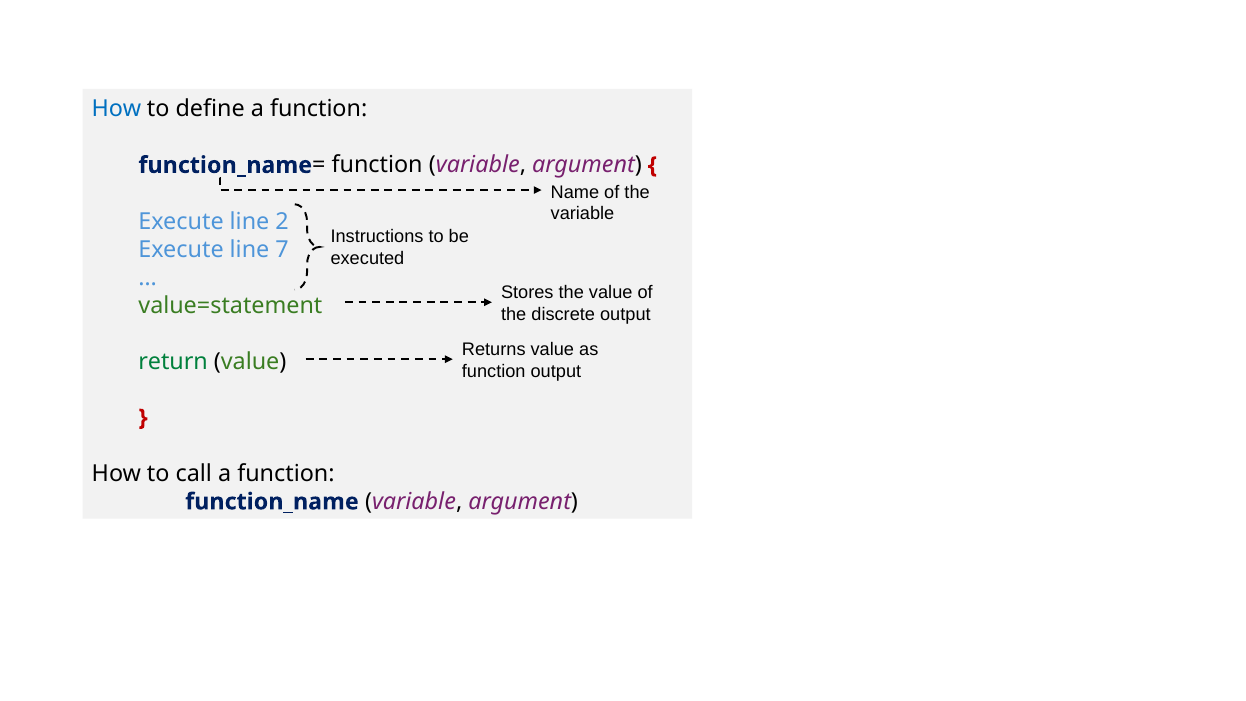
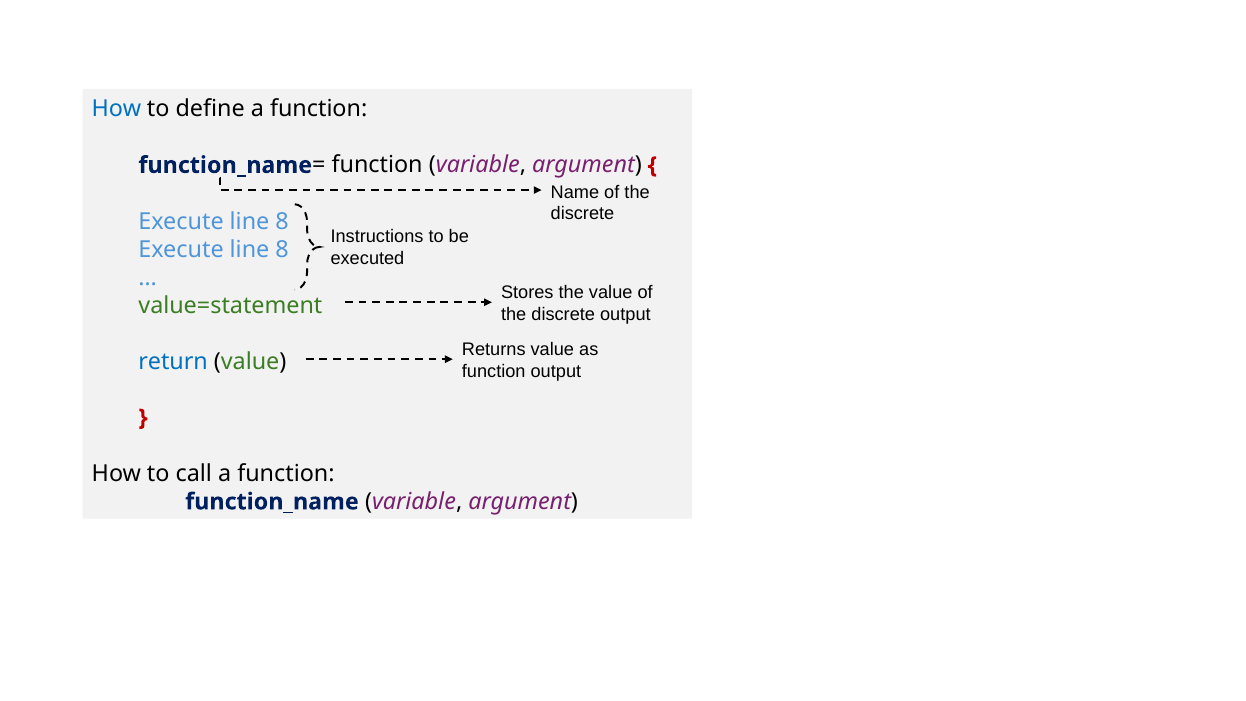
variable at (582, 214): variable -> discrete
2 at (282, 221): 2 -> 8
7 at (282, 249): 7 -> 8
return colour: green -> blue
